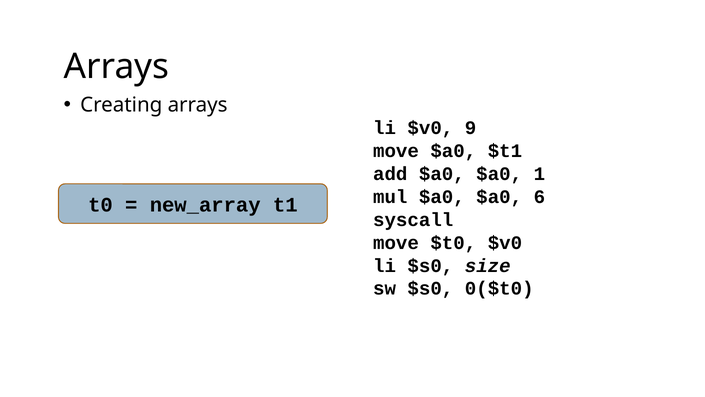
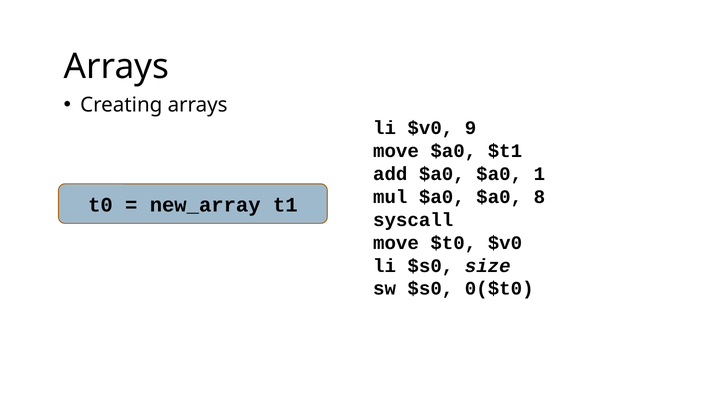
6: 6 -> 8
